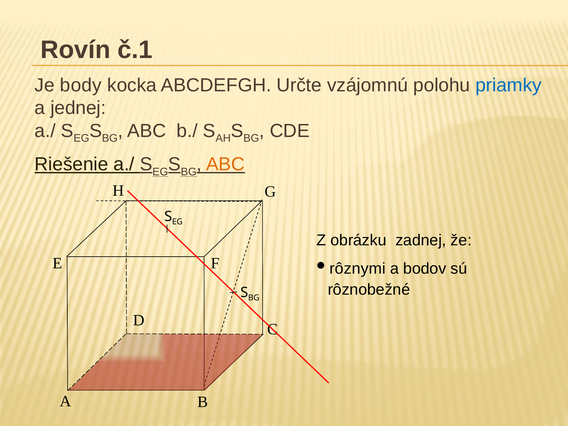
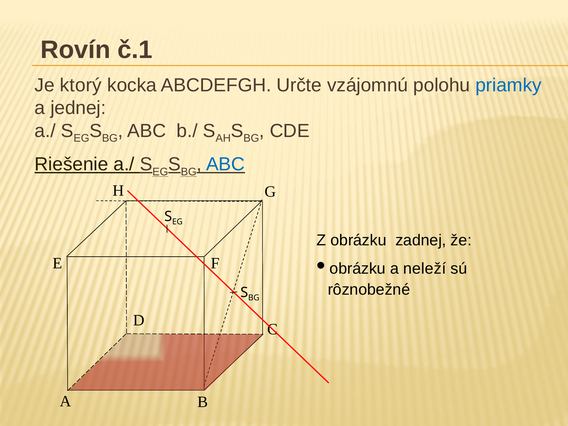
body: body -> ktorý
ABC at (225, 164) colour: orange -> blue
rôznymi at (358, 269): rôznymi -> obrázku
bodov: bodov -> neleží
